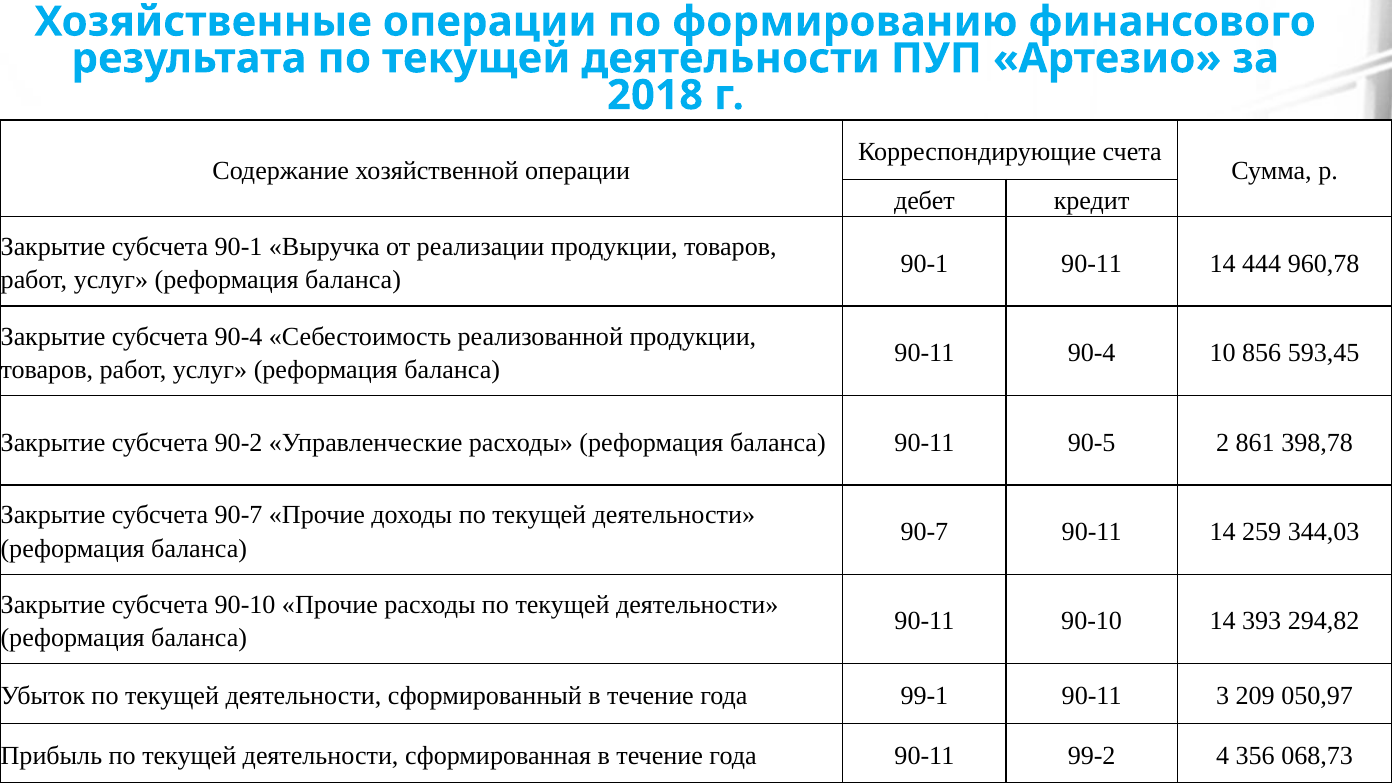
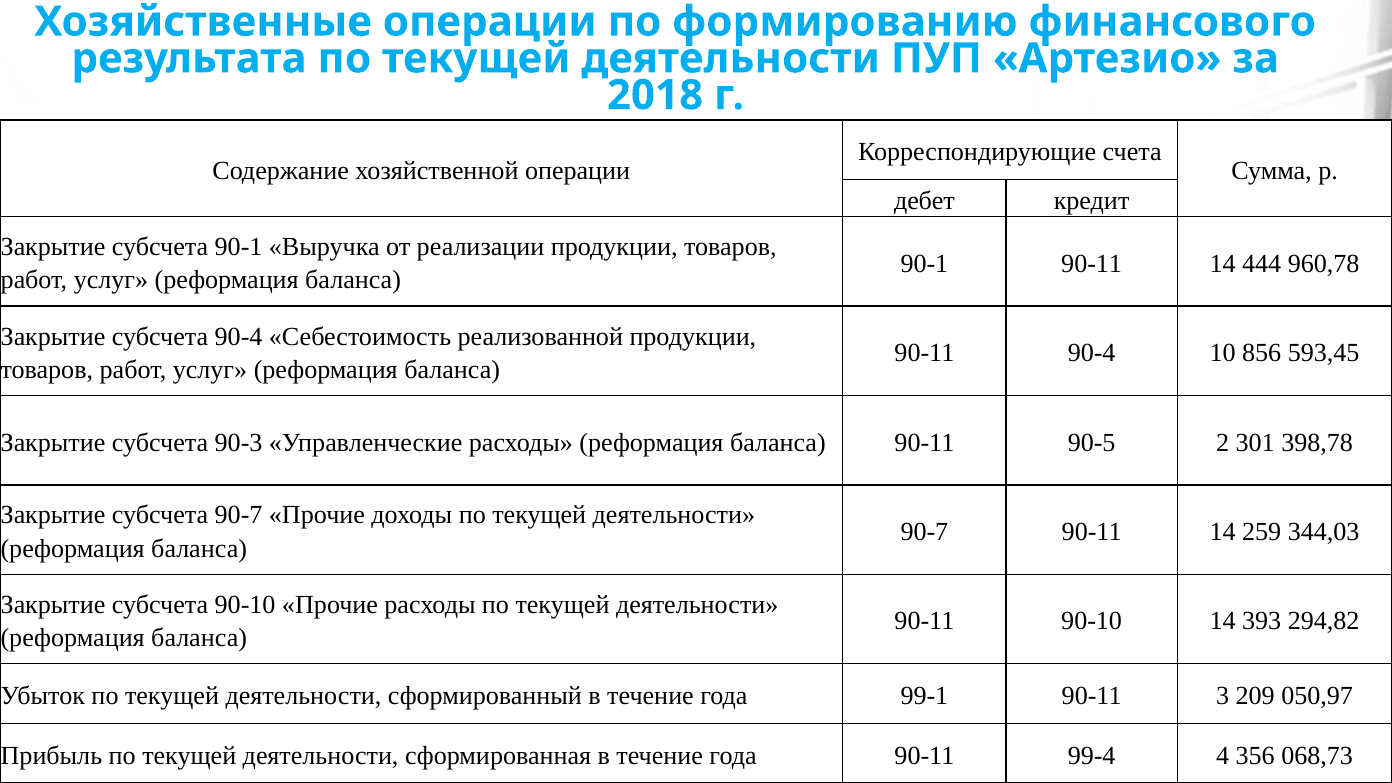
90-2: 90-2 -> 90-3
861: 861 -> 301
99-2: 99-2 -> 99-4
